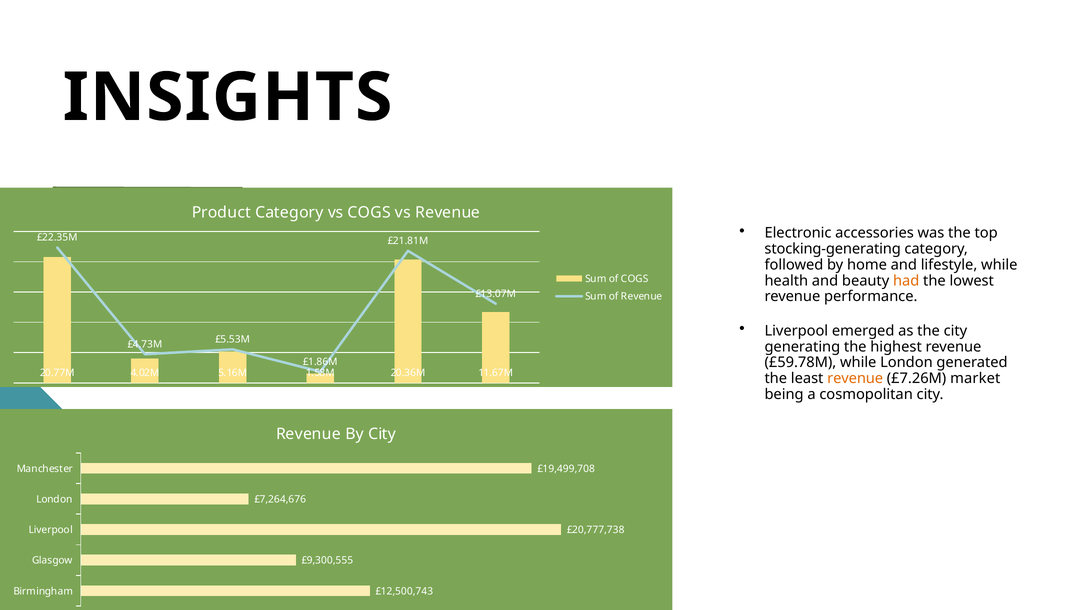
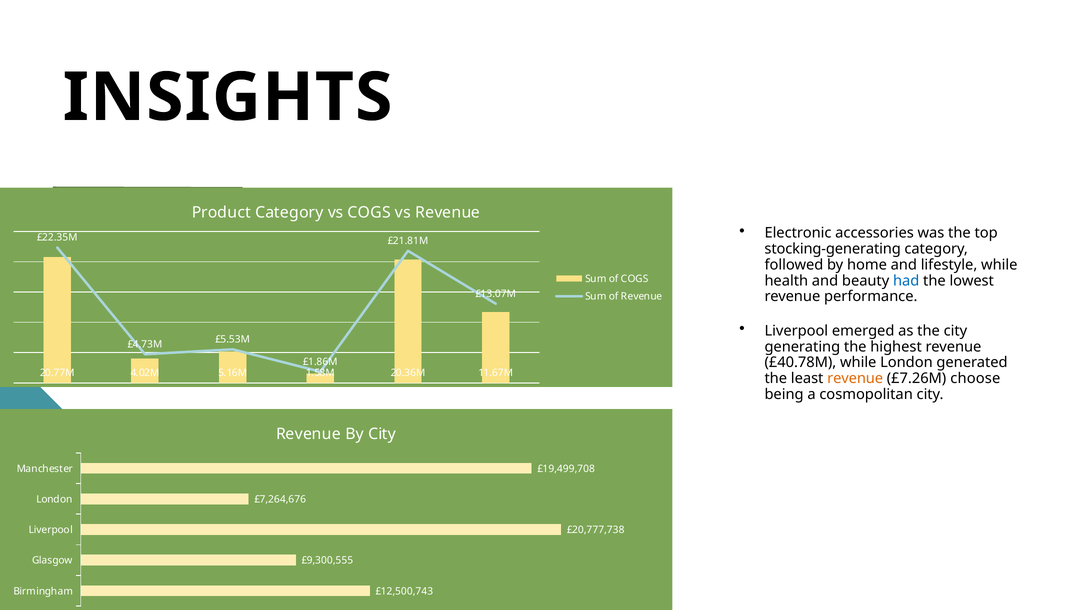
had colour: orange -> blue
£59.78M: £59.78M -> £40.78M
market: market -> choose
